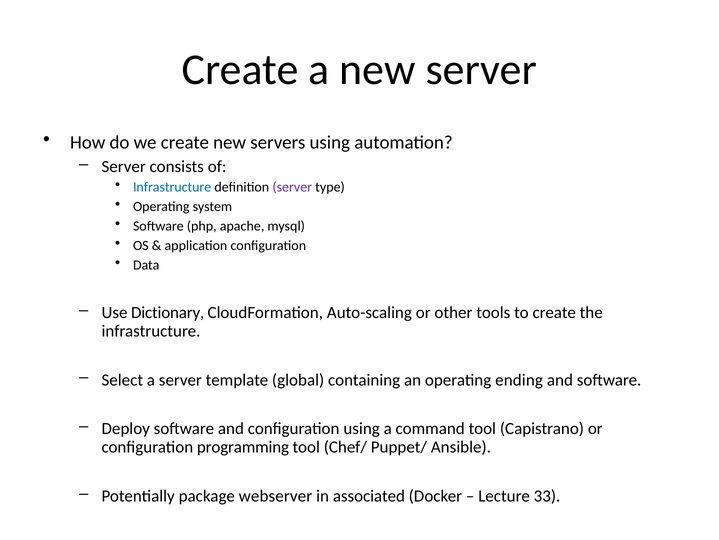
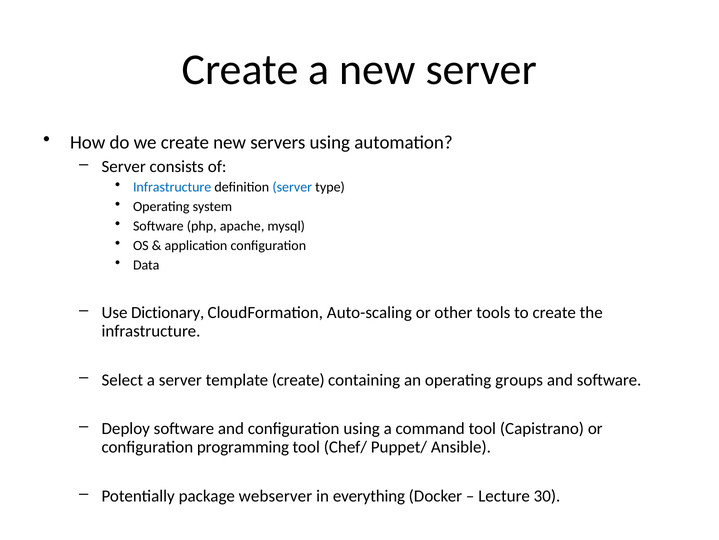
server at (292, 187) colour: purple -> blue
template global: global -> create
ending: ending -> groups
associated: associated -> everything
33: 33 -> 30
